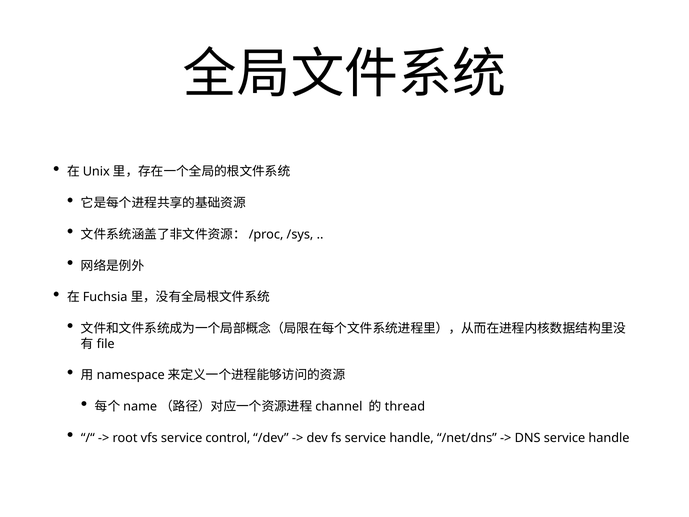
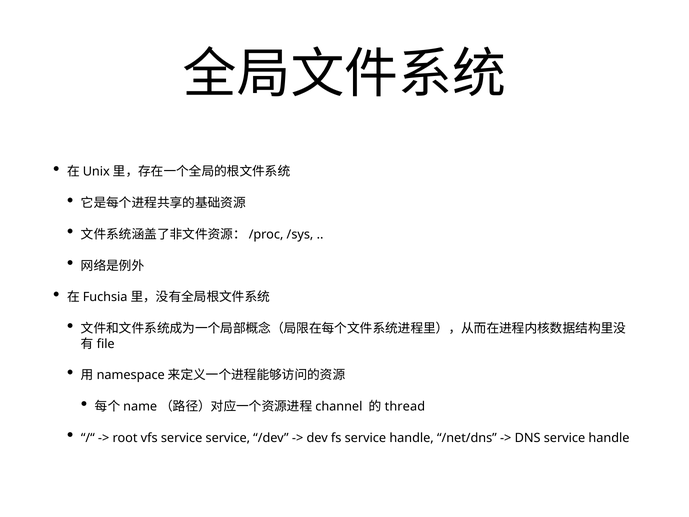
service control: control -> service
